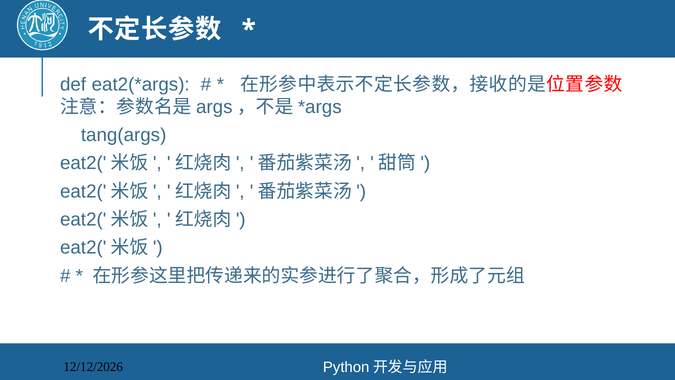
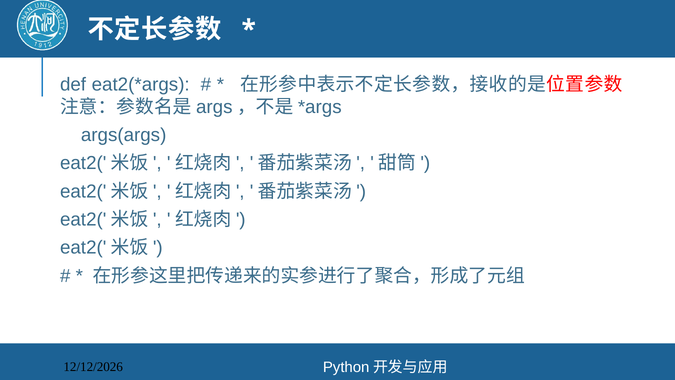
tang(args: tang(args -> args(args
